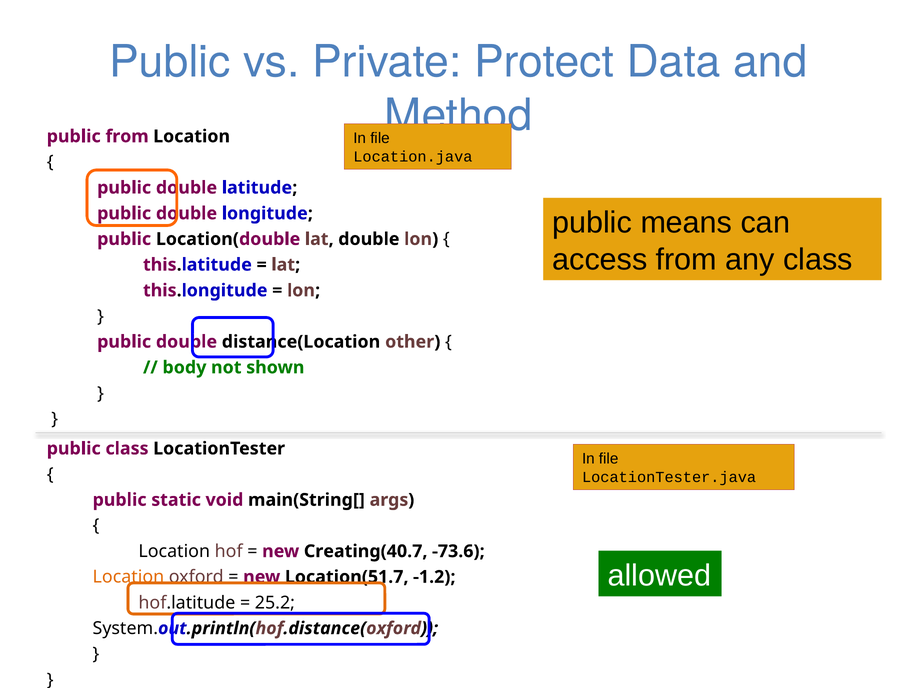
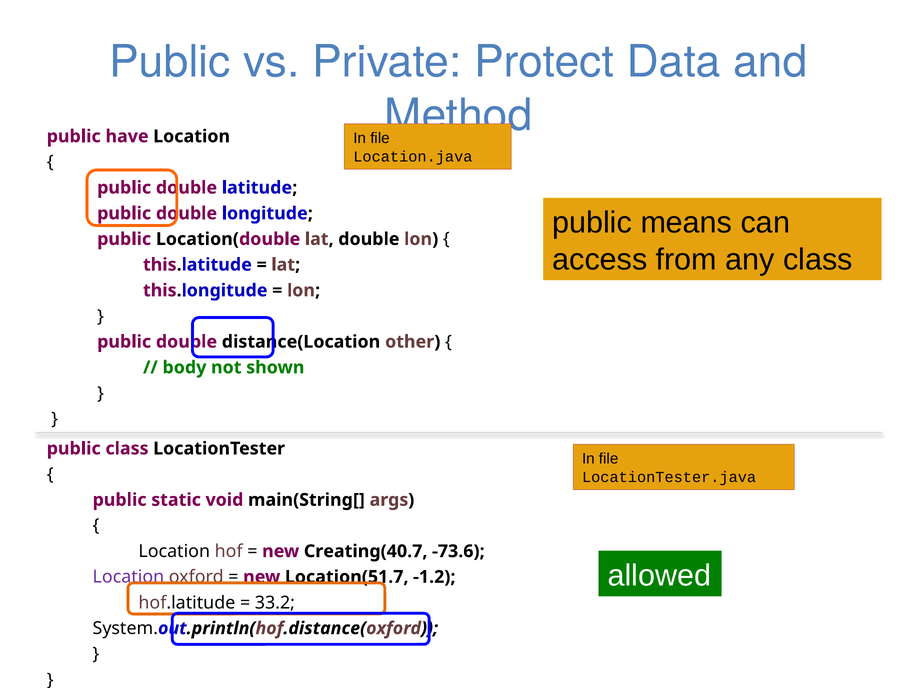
public from: from -> have
Location at (128, 577) colour: orange -> purple
25.2: 25.2 -> 33.2
